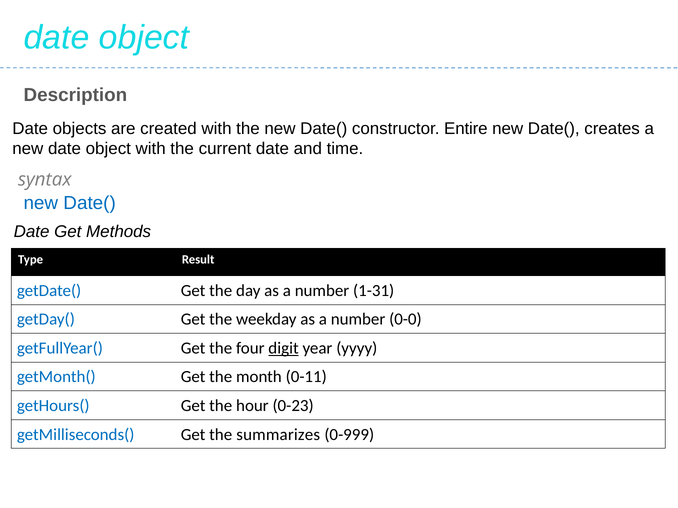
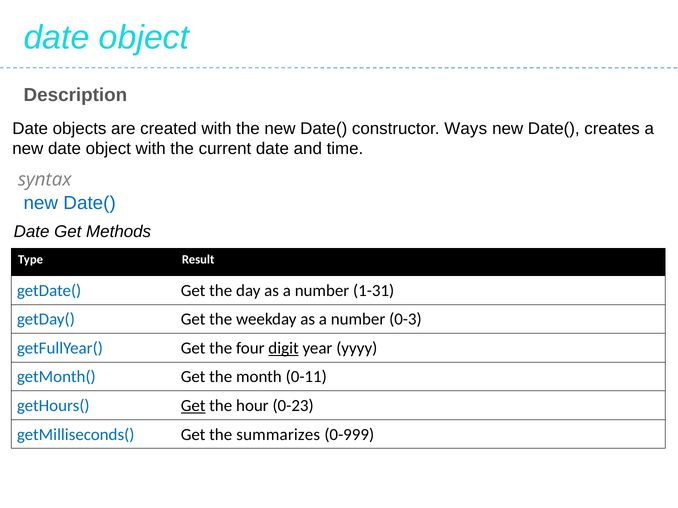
Entire: Entire -> Ways
0-0: 0-0 -> 0-3
Get at (193, 406) underline: none -> present
